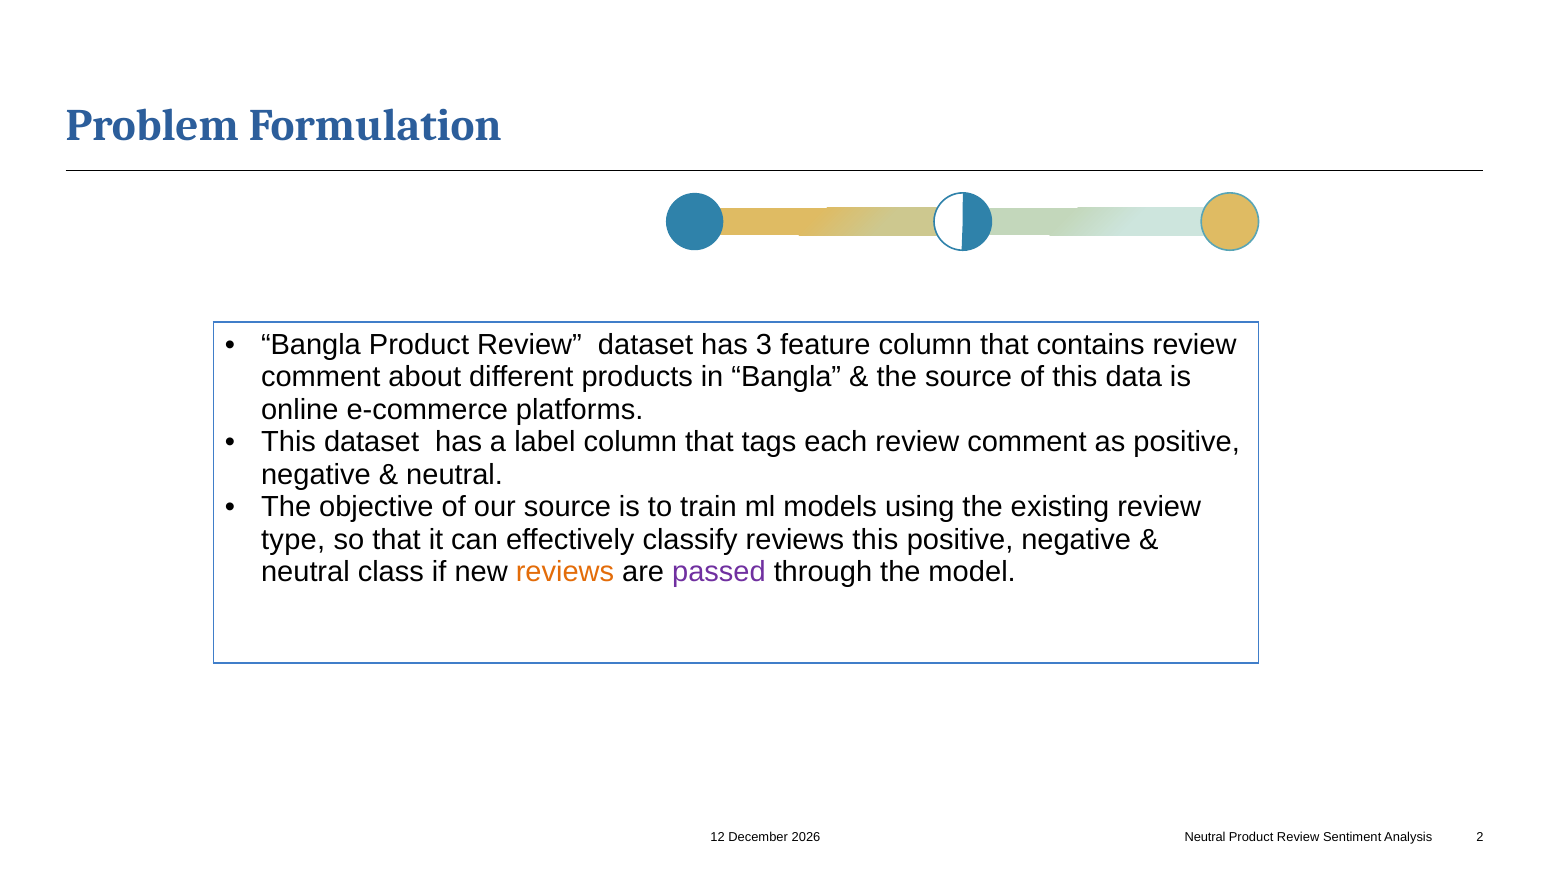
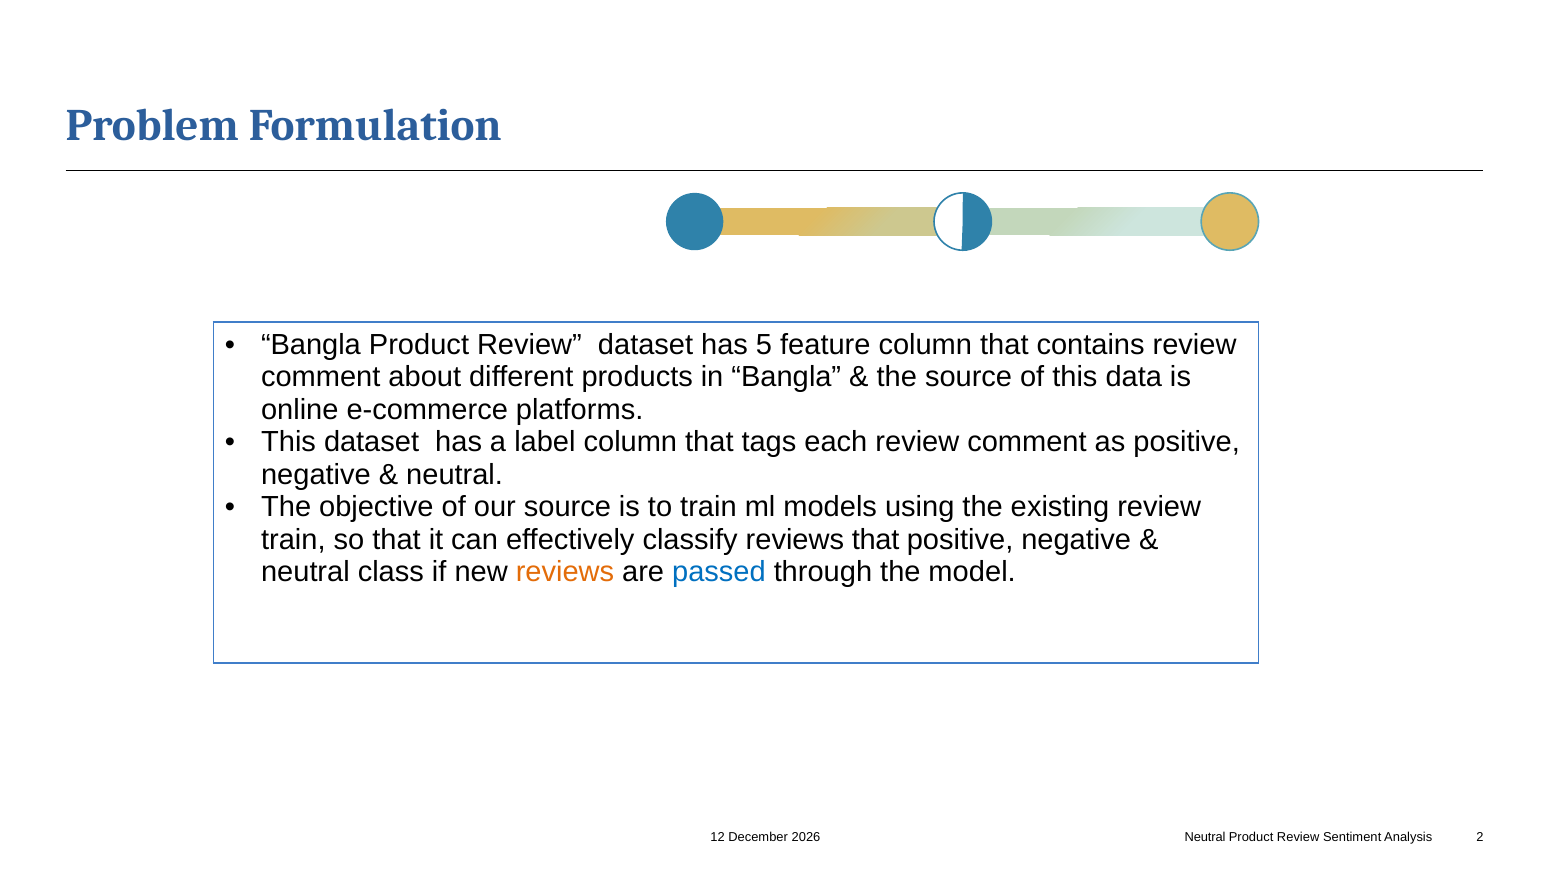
3: 3 -> 5
type at (293, 540): type -> train
reviews this: this -> that
passed colour: purple -> blue
